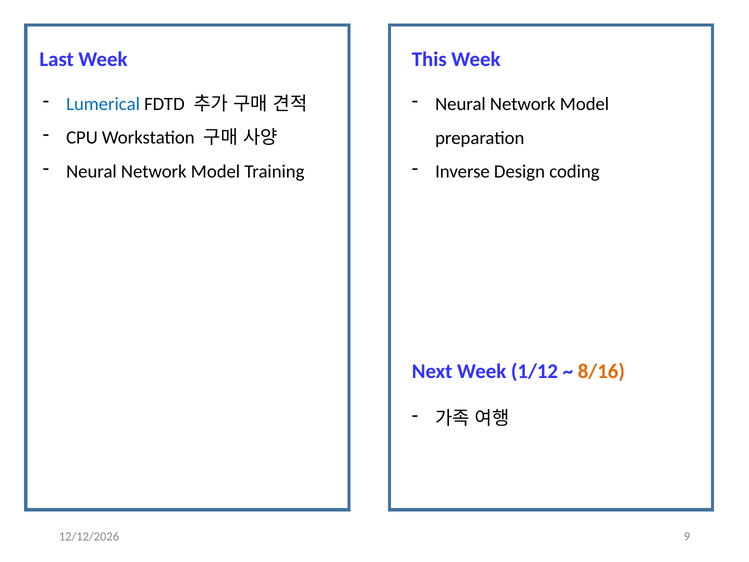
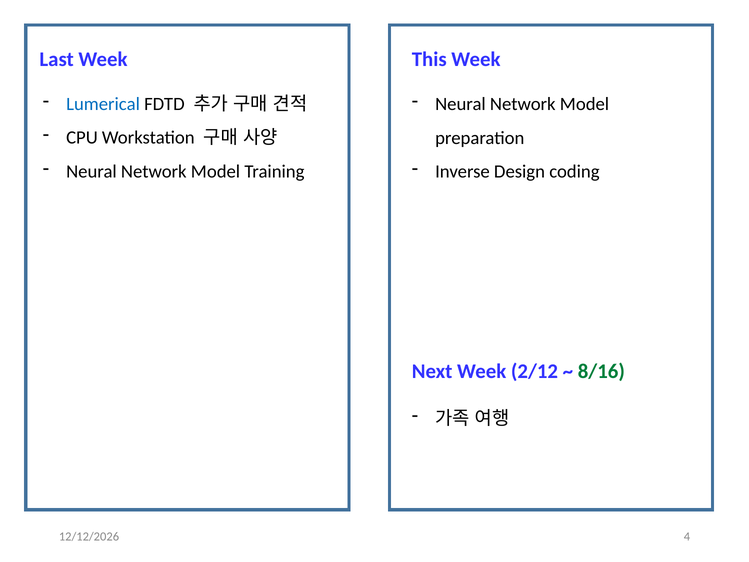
1/12: 1/12 -> 2/12
8/16 colour: orange -> green
9: 9 -> 4
